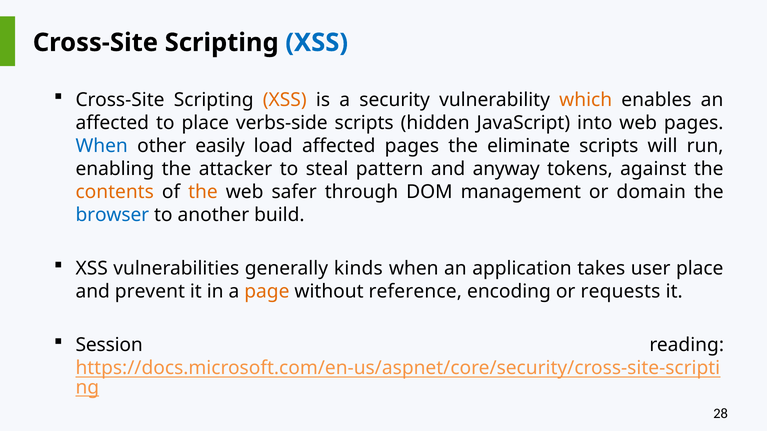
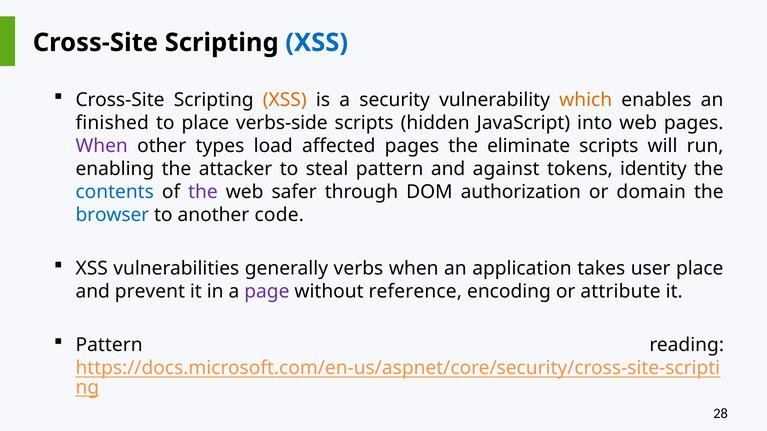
affected at (112, 123): affected -> finished
When at (102, 146) colour: blue -> purple
easily: easily -> types
anyway: anyway -> against
against: against -> identity
contents colour: orange -> blue
the at (203, 192) colour: orange -> purple
management: management -> authorization
build: build -> code
kinds: kinds -> verbs
page colour: orange -> purple
requests: requests -> attribute
Session at (109, 345): Session -> Pattern
